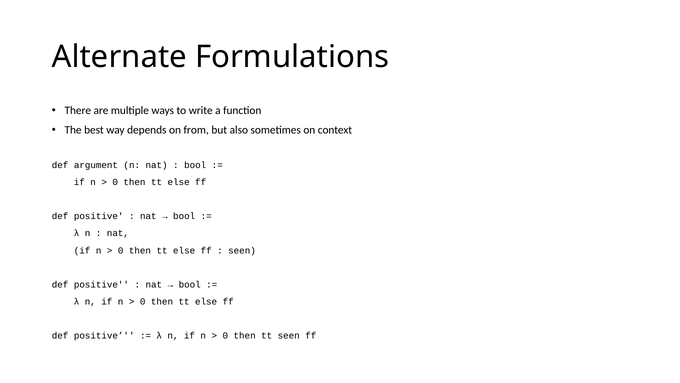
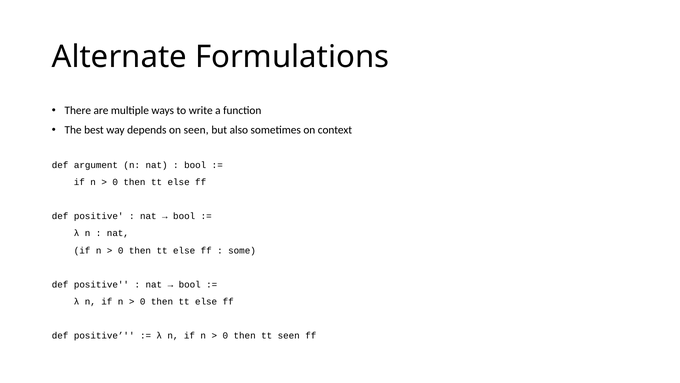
on from: from -> seen
seen at (242, 250): seen -> some
